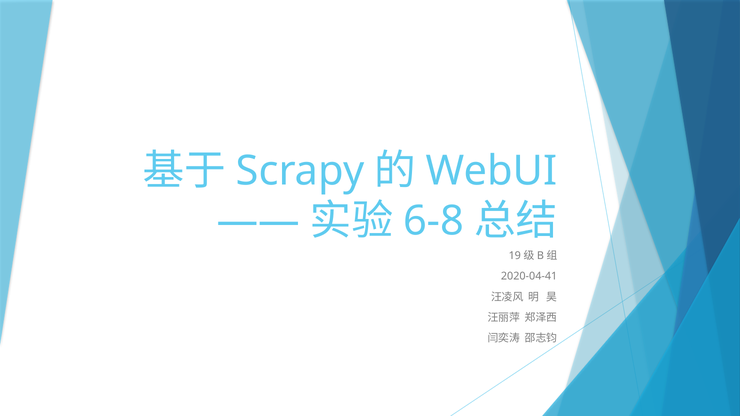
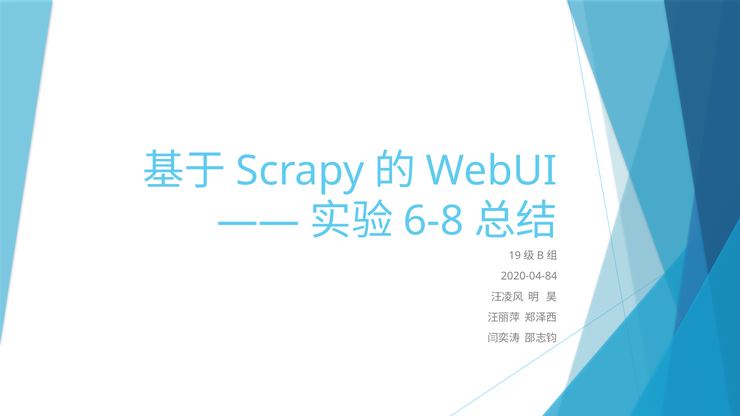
2020-04-41: 2020-04-41 -> 2020-04-84
